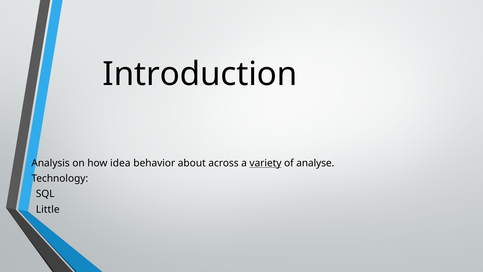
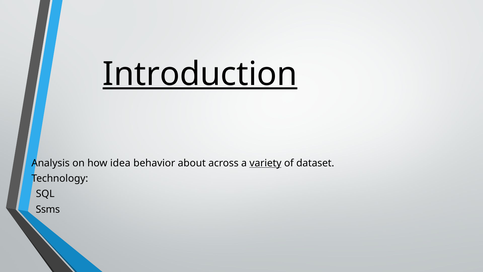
Introduction underline: none -> present
analyse: analyse -> dataset
Little: Little -> Ssms
